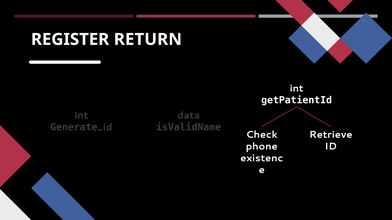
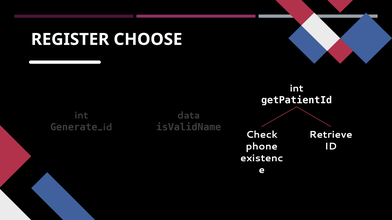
RETURN: RETURN -> CHOOSE
